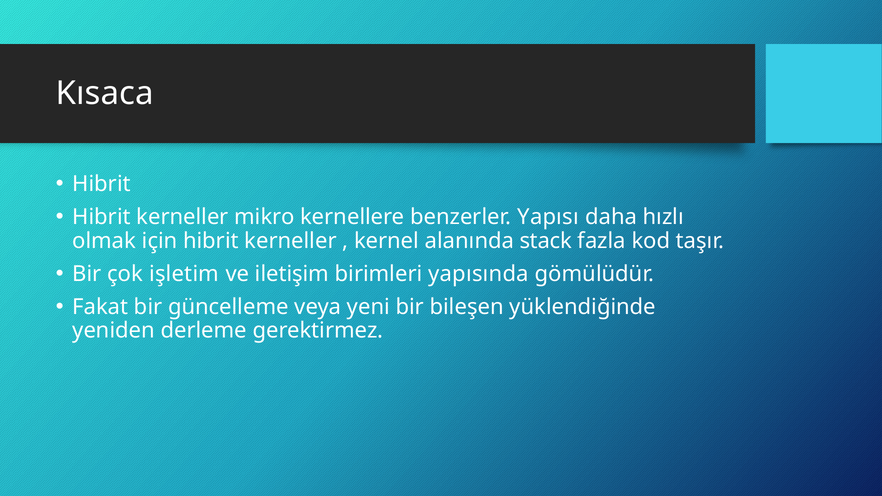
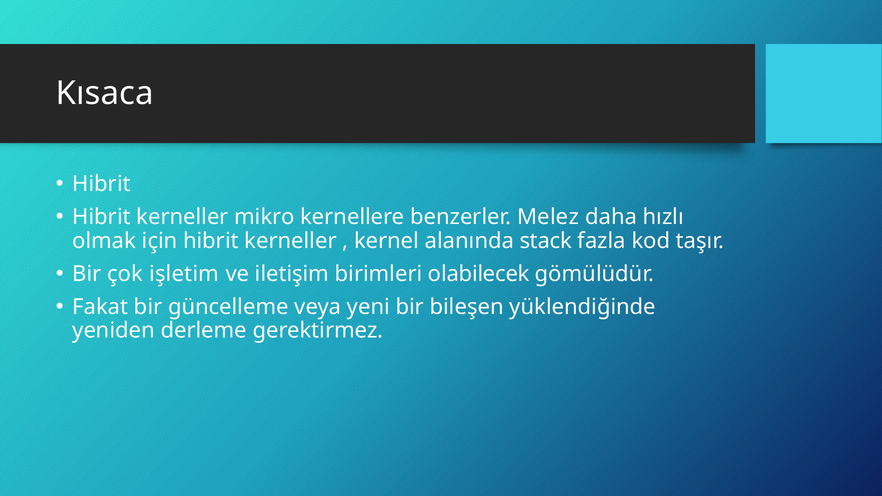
Yapısı: Yapısı -> Melez
yapısında: yapısında -> olabilecek
